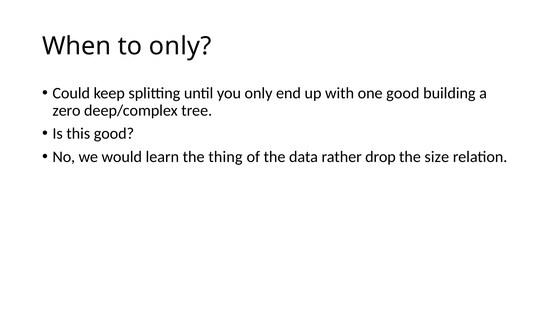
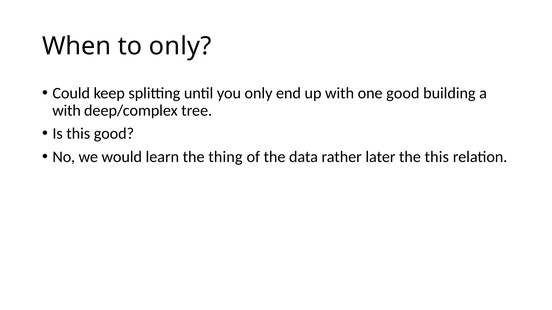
zero at (66, 111): zero -> with
drop: drop -> later
the size: size -> this
